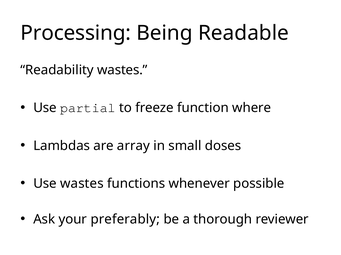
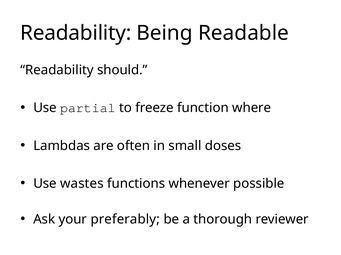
Processing at (76, 33): Processing -> Readability
Readability wastes: wastes -> should
array: array -> often
